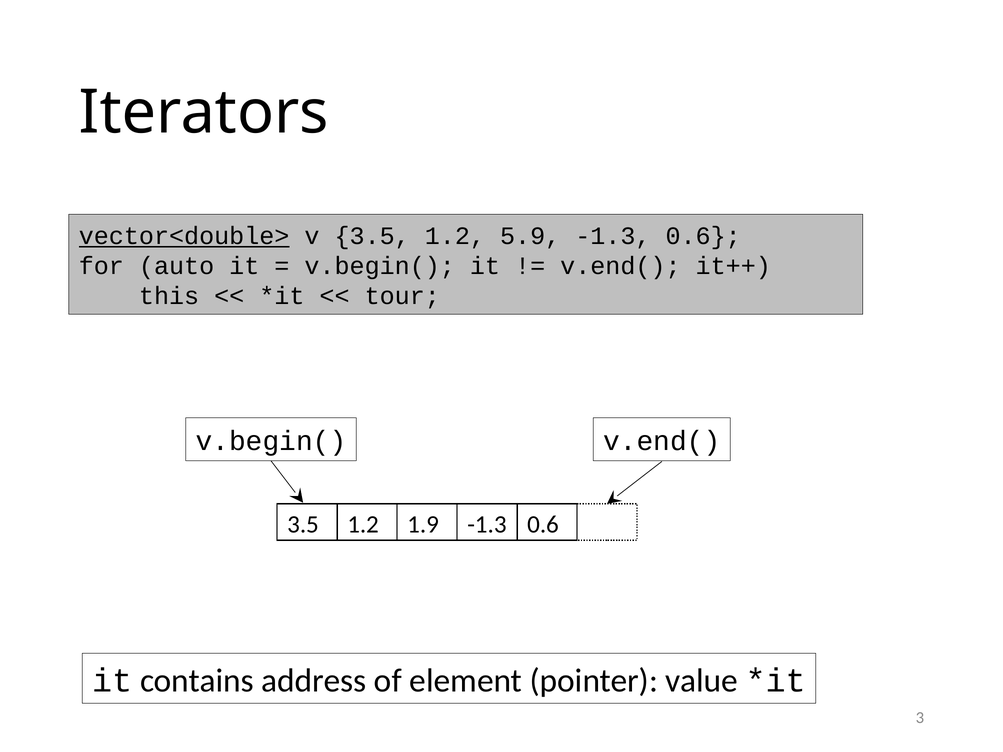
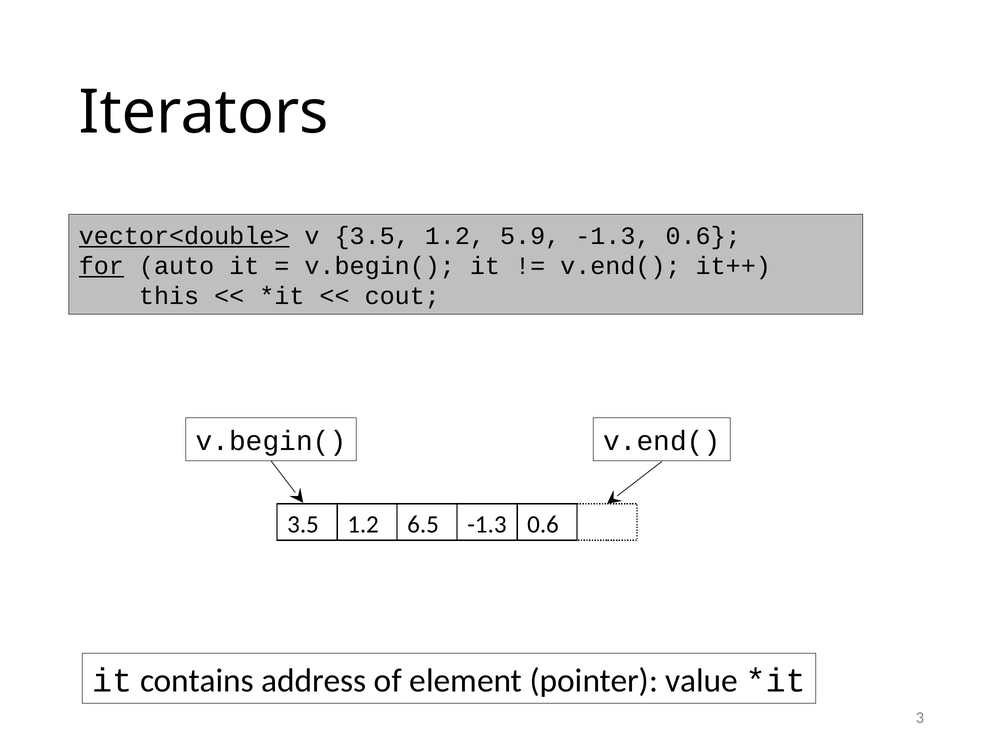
for underline: none -> present
tour: tour -> cout
1.9: 1.9 -> 6.5
